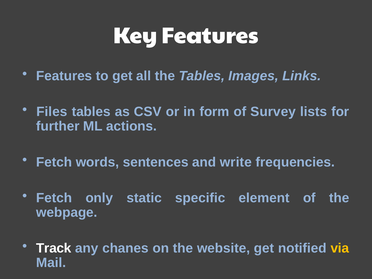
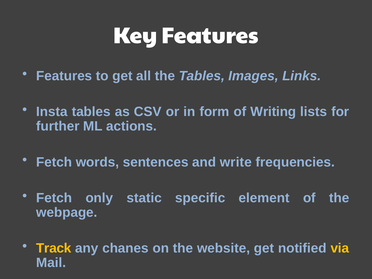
Files: Files -> Insta
Survey: Survey -> Writing
Track colour: white -> yellow
